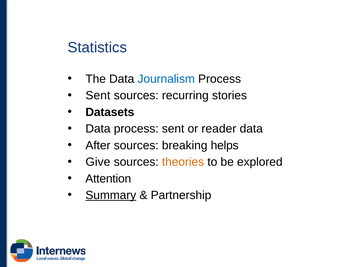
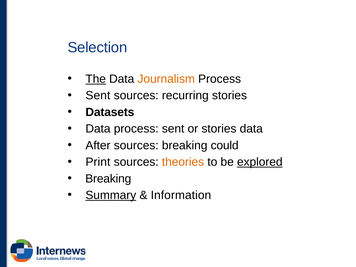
Statistics: Statistics -> Selection
The underline: none -> present
Journalism colour: blue -> orange
or reader: reader -> stories
helps: helps -> could
Give: Give -> Print
explored underline: none -> present
Attention at (108, 179): Attention -> Breaking
Partnership: Partnership -> Information
